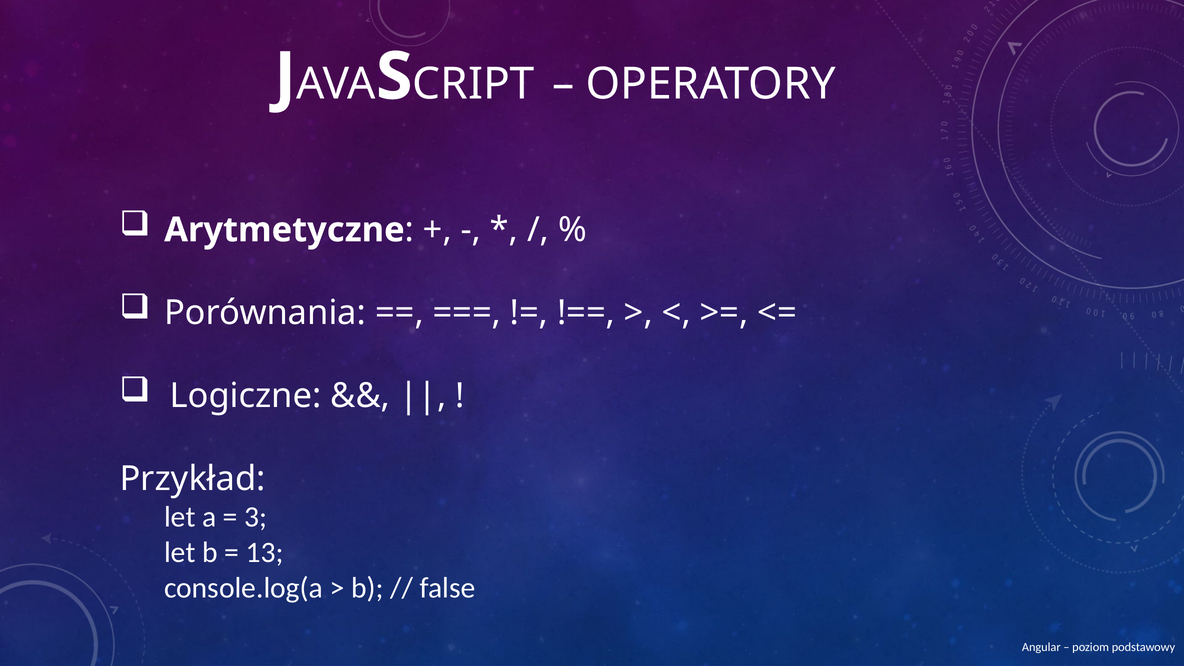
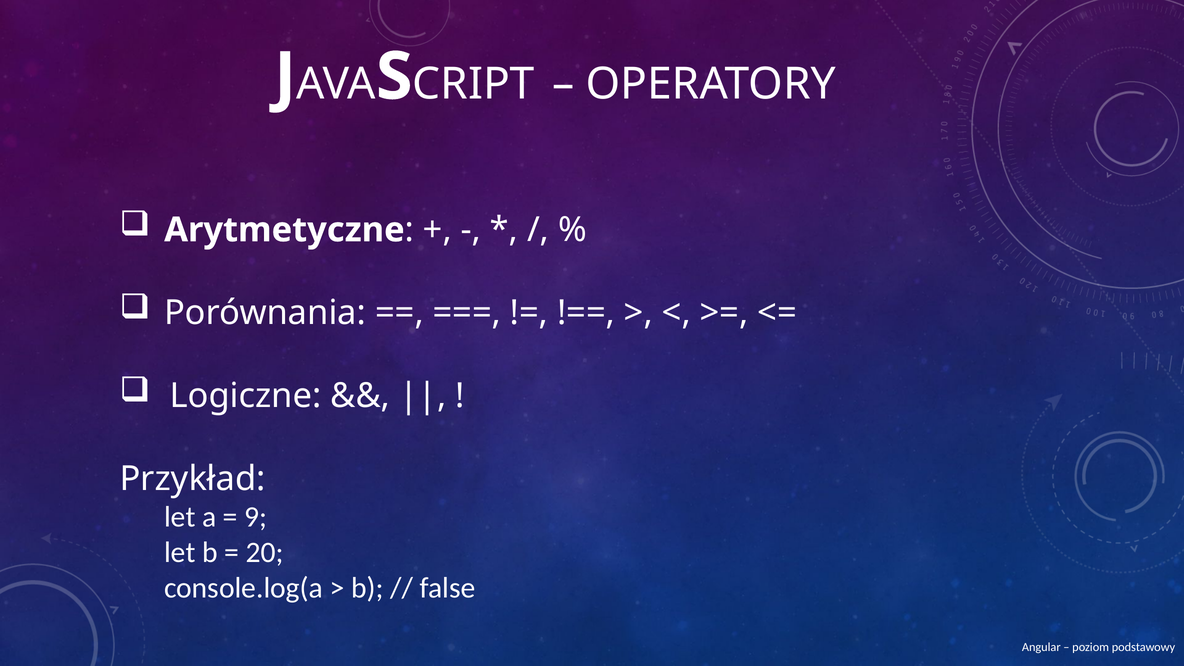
3: 3 -> 9
13: 13 -> 20
